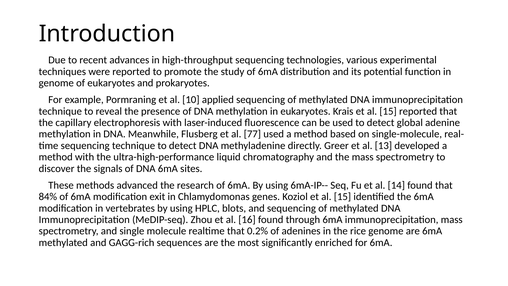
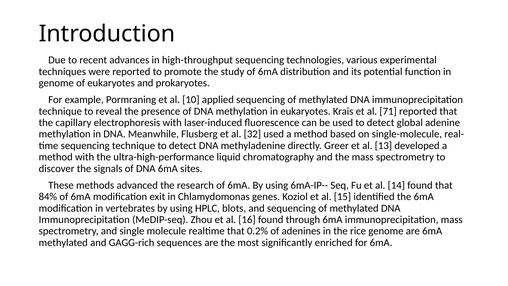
Krais et al 15: 15 -> 71
77: 77 -> 32
